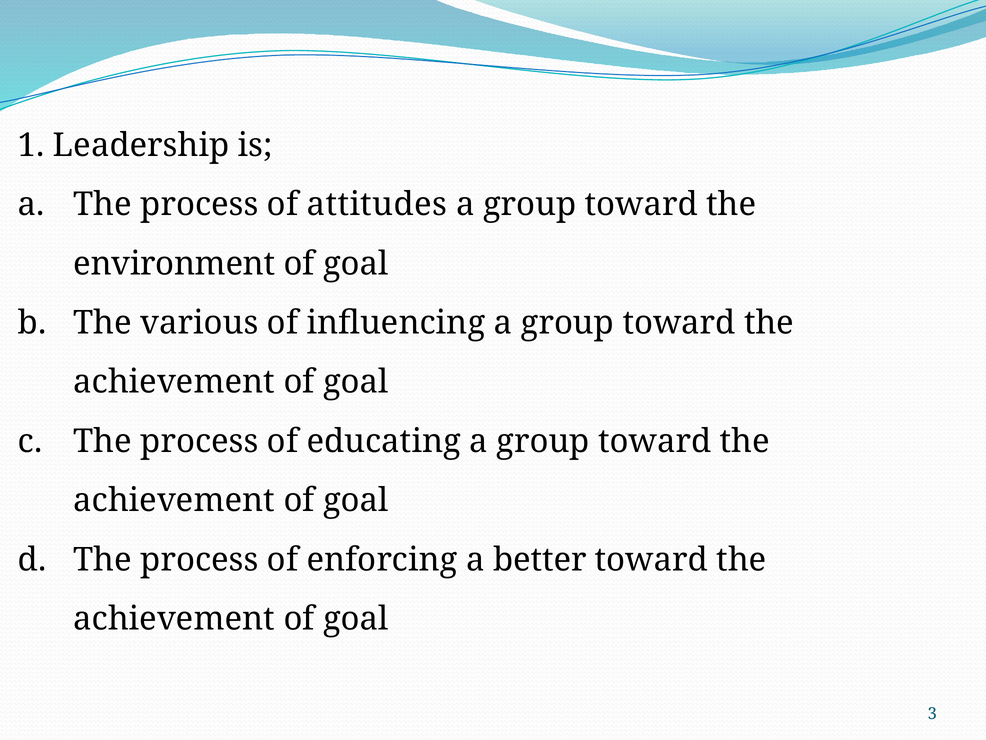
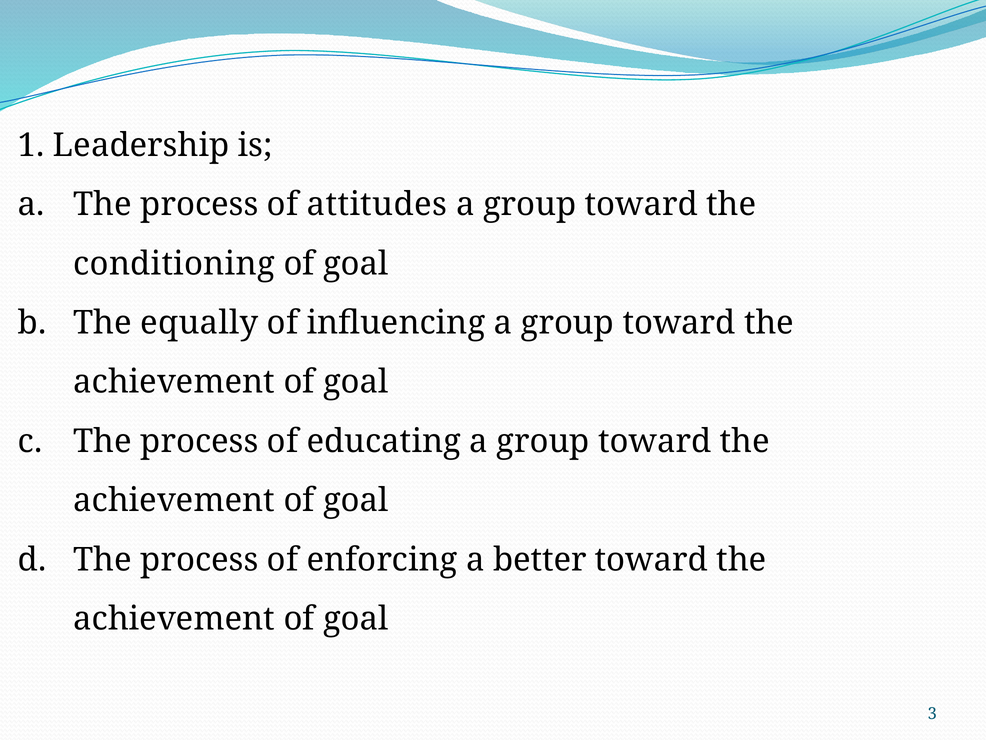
environment: environment -> conditioning
various: various -> equally
